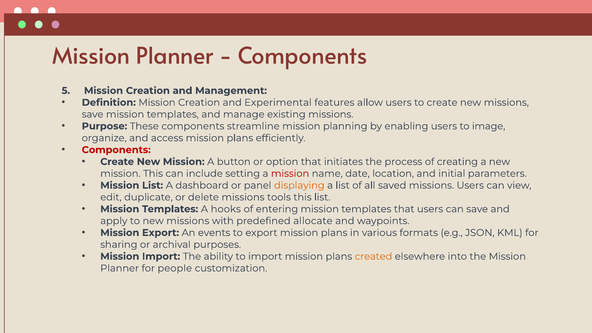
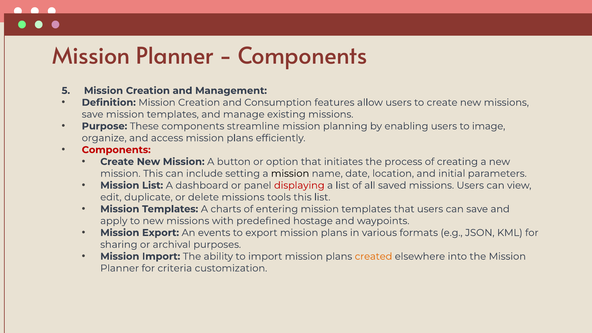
Experimental: Experimental -> Consumption
mission at (290, 174) colour: red -> black
displaying colour: orange -> red
hooks: hooks -> charts
allocate: allocate -> hostage
people: people -> criteria
